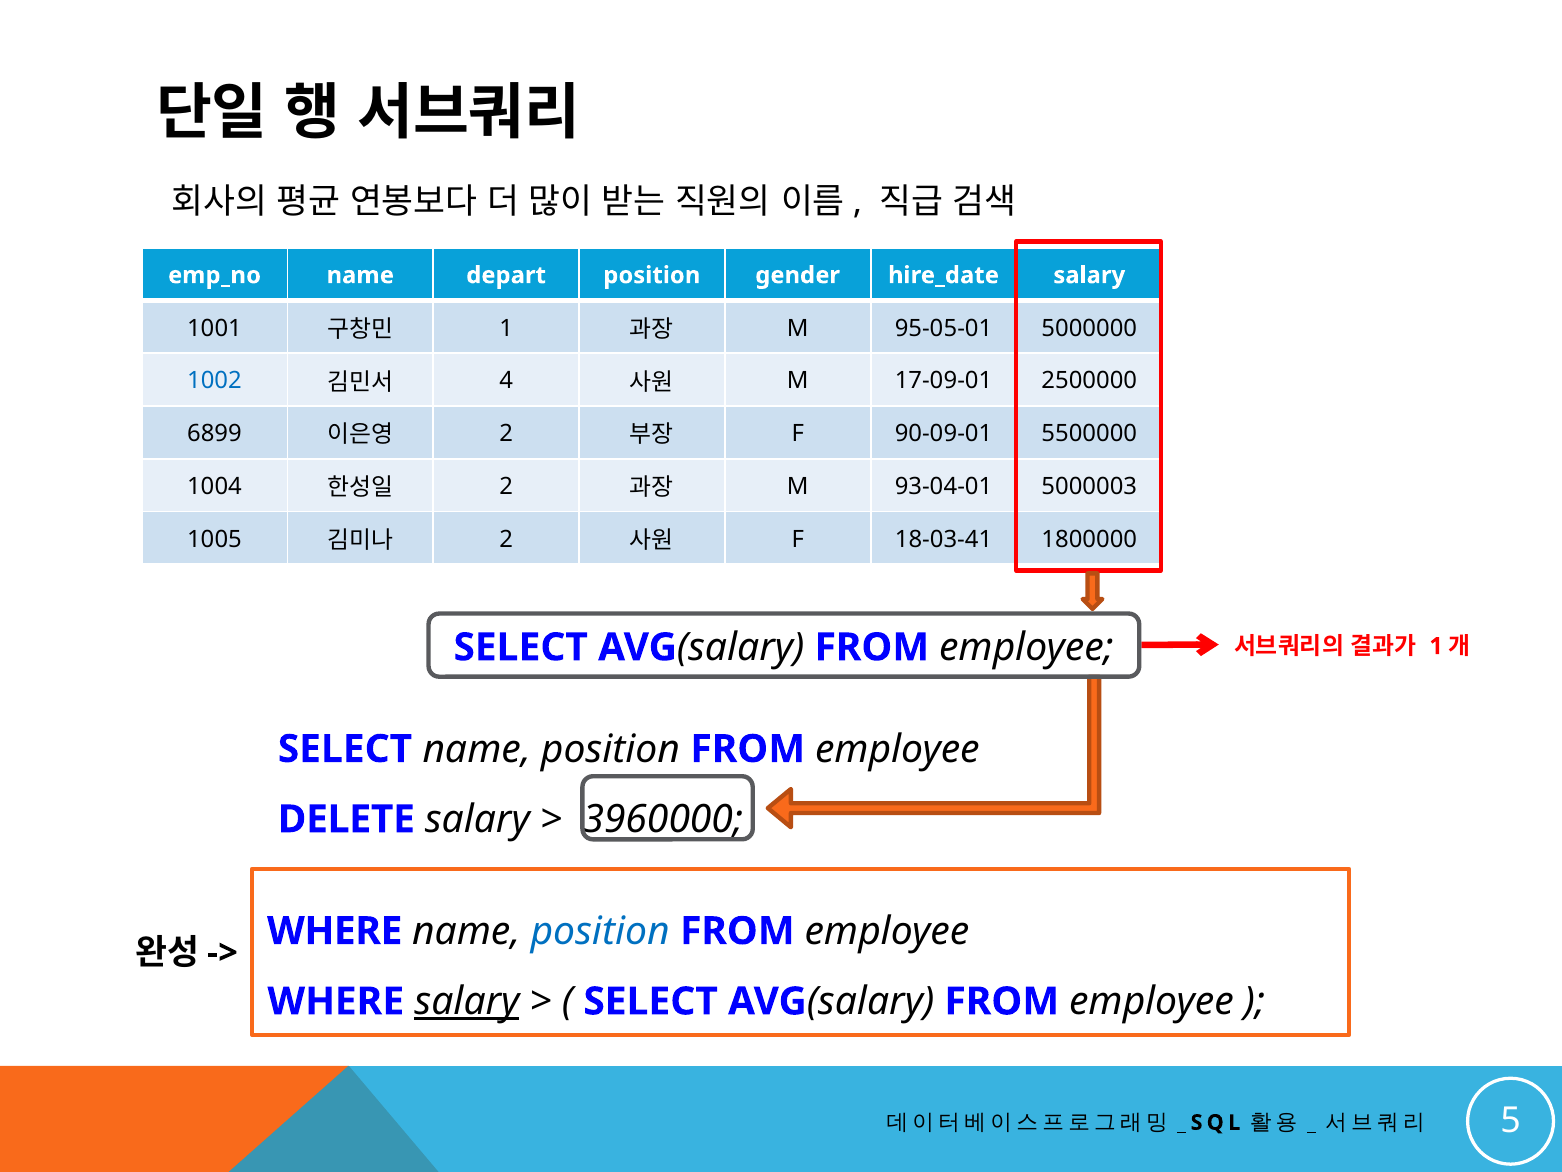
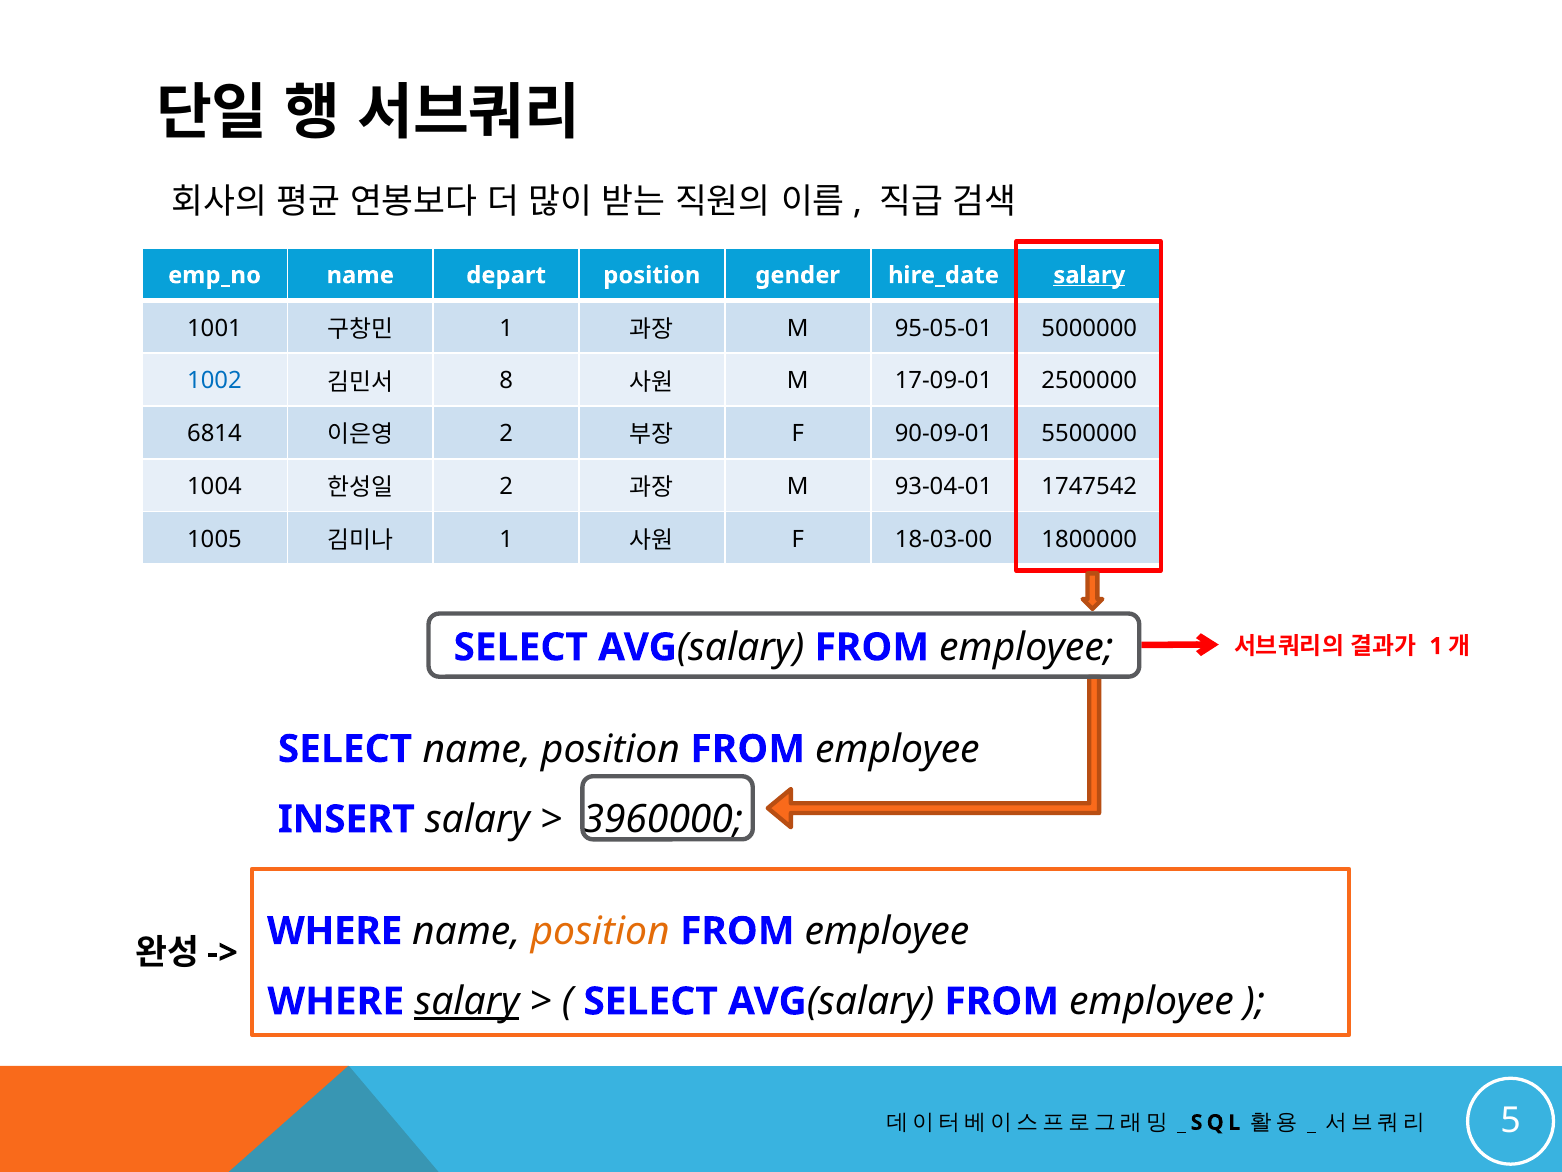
salary at (1089, 275) underline: none -> present
4: 4 -> 8
6899: 6899 -> 6814
5000003: 5000003 -> 1747542
2 at (506, 539): 2 -> 1
18-03-41: 18-03-41 -> 18-03-00
DELETE: DELETE -> INSERT
position at (600, 931) colour: blue -> orange
